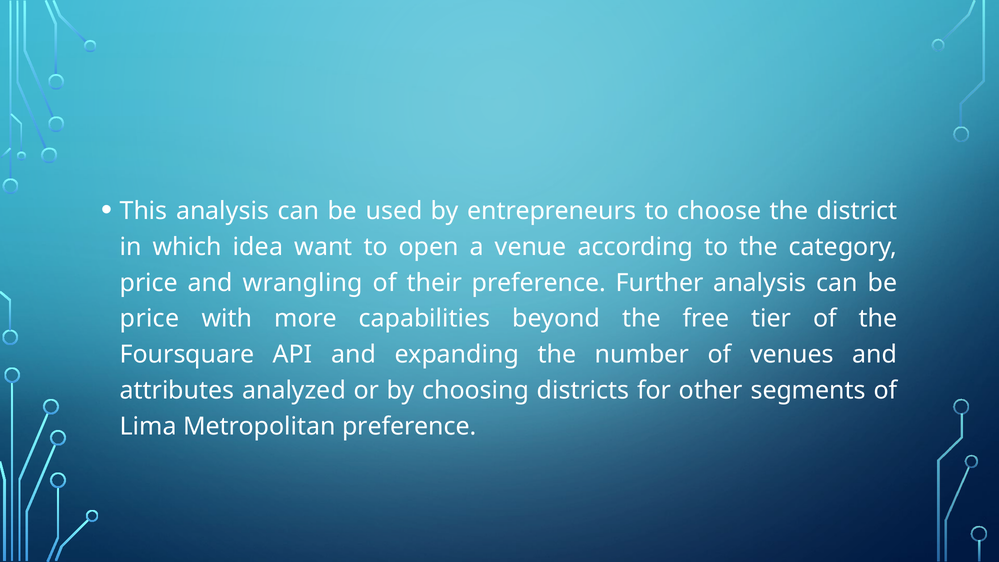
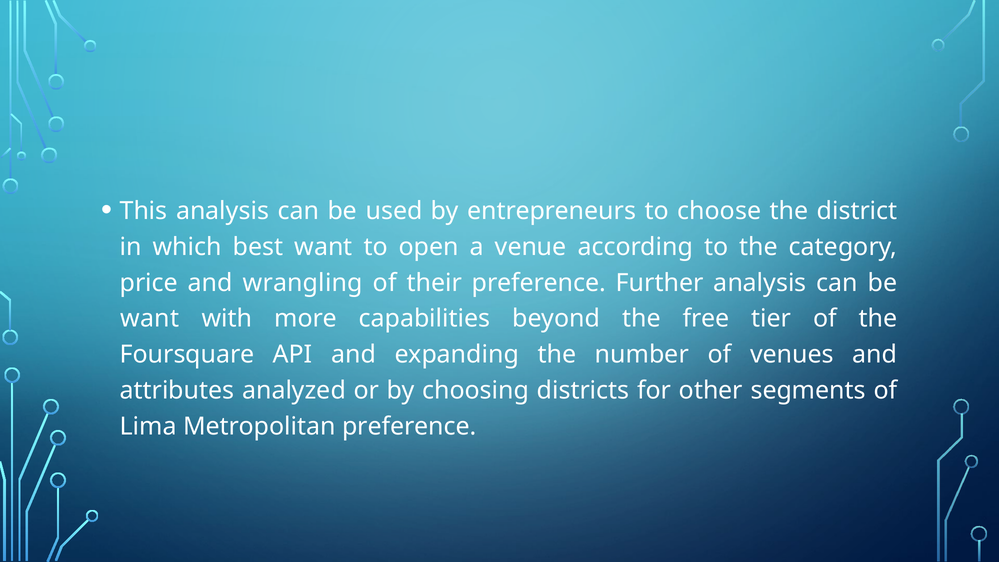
idea: idea -> best
price at (150, 319): price -> want
